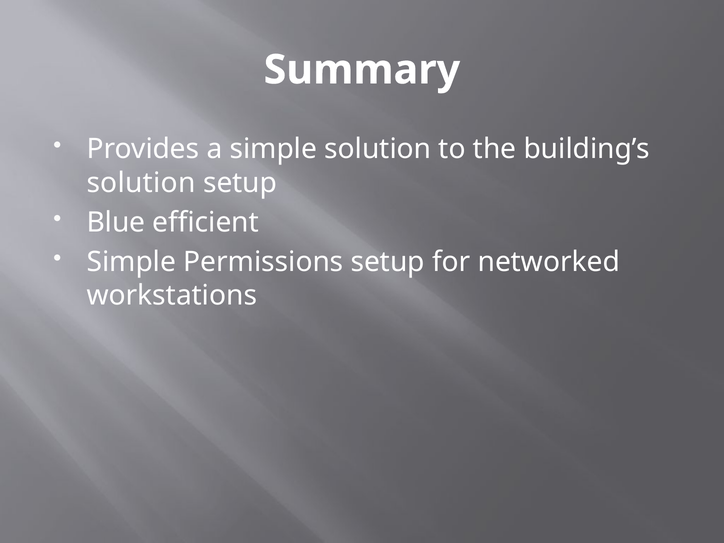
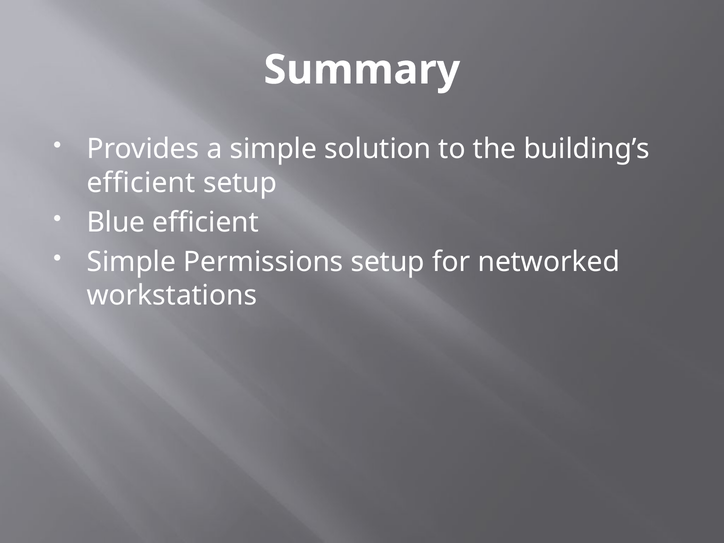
solution at (141, 183): solution -> efficient
